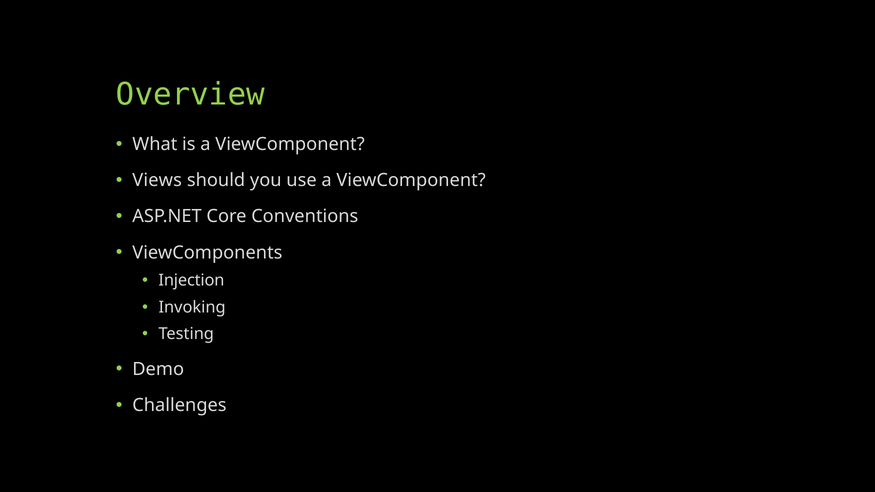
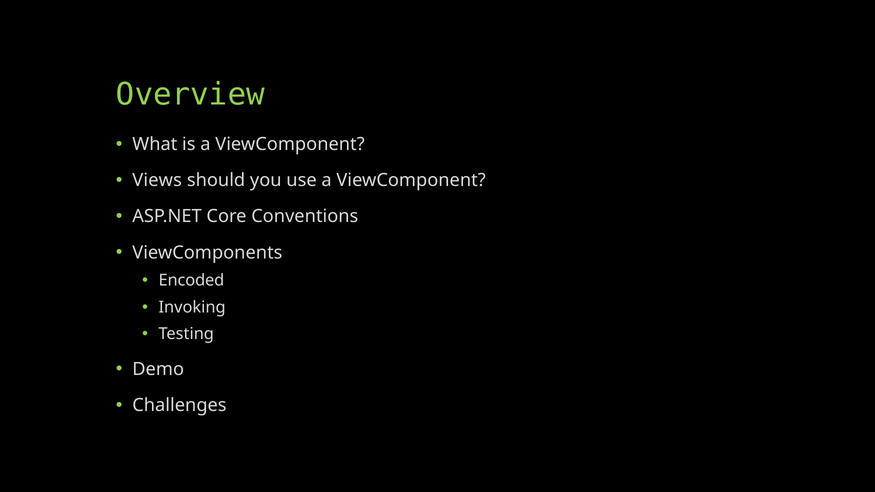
Injection: Injection -> Encoded
